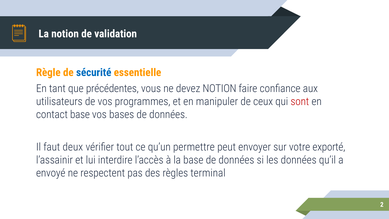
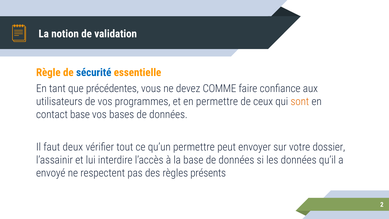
devez NOTION: NOTION -> COMME
en manipuler: manipuler -> permettre
sont colour: red -> orange
exporté: exporté -> dossier
terminal: terminal -> présents
